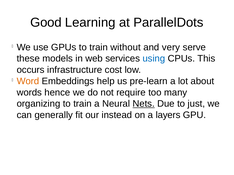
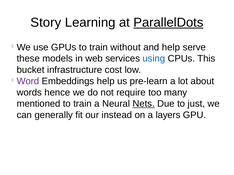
Good: Good -> Story
ParallelDots underline: none -> present
and very: very -> help
occurs: occurs -> bucket
Word colour: orange -> purple
organizing: organizing -> mentioned
